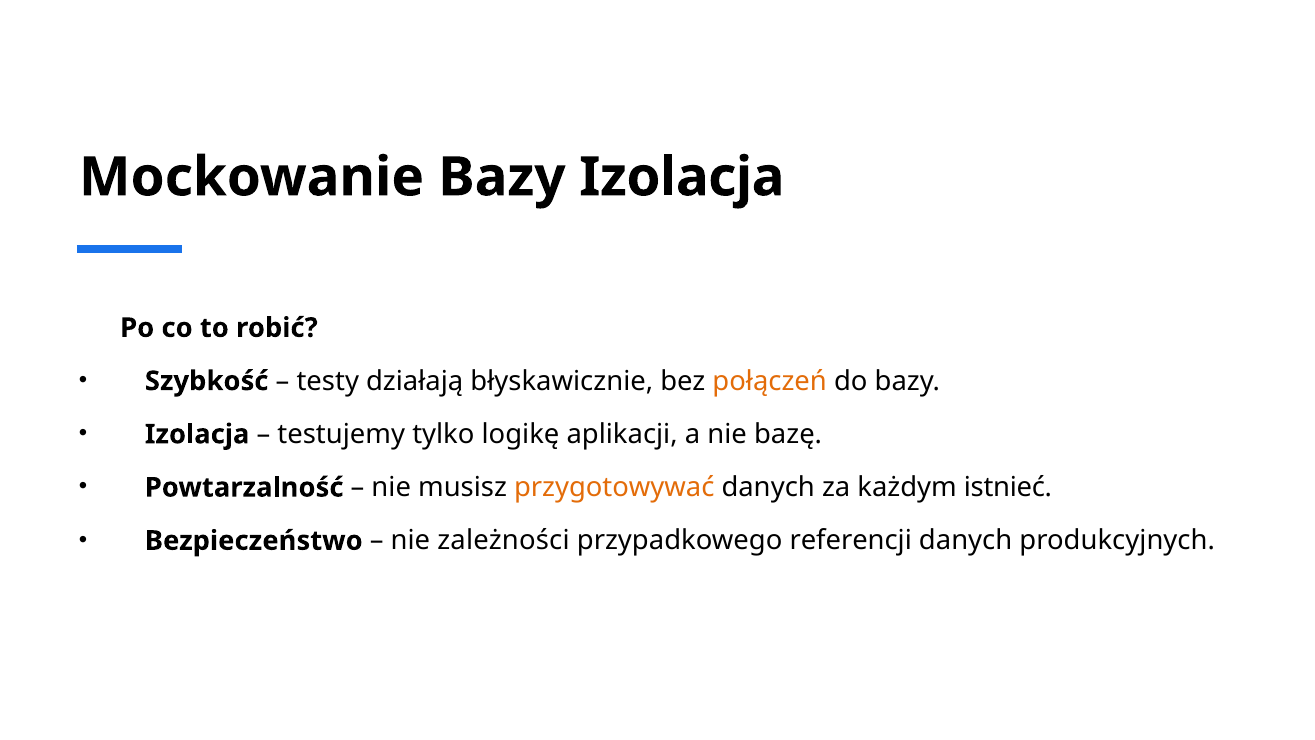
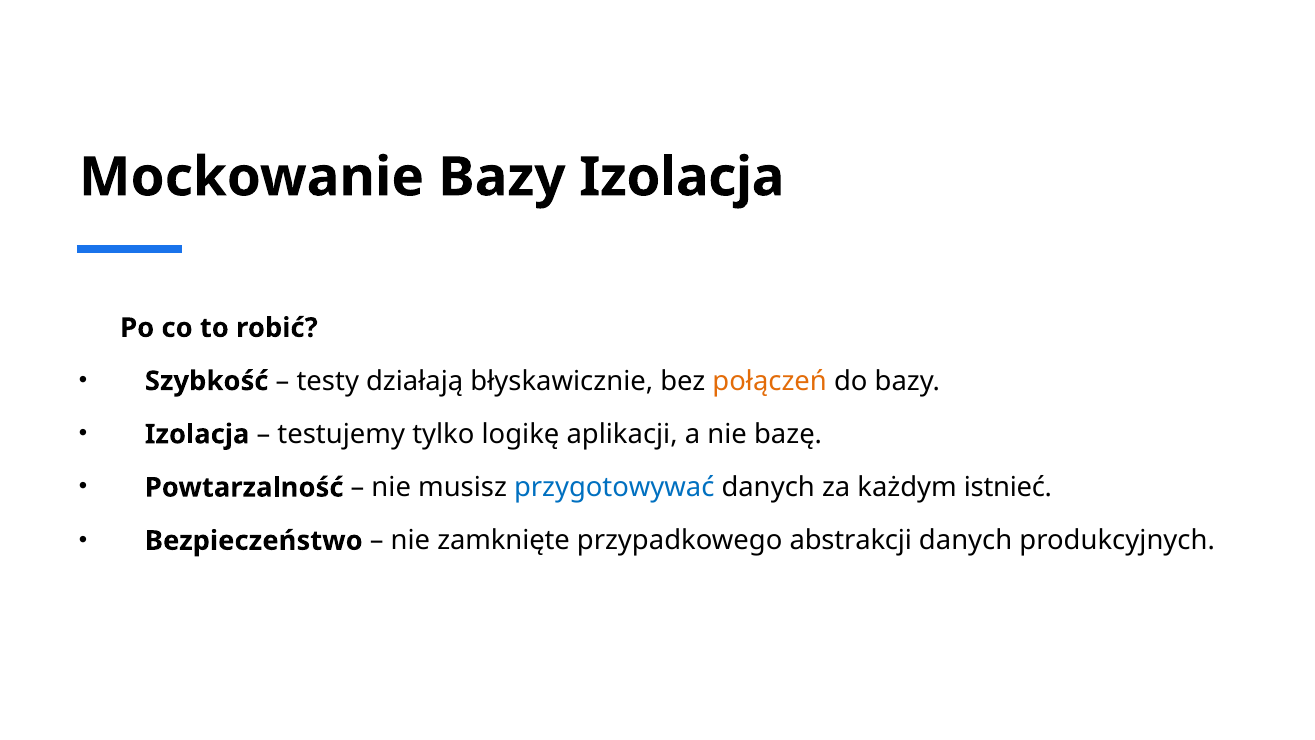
przygotowywać colour: orange -> blue
zależności: zależności -> zamknięte
referencji: referencji -> abstrakcji
